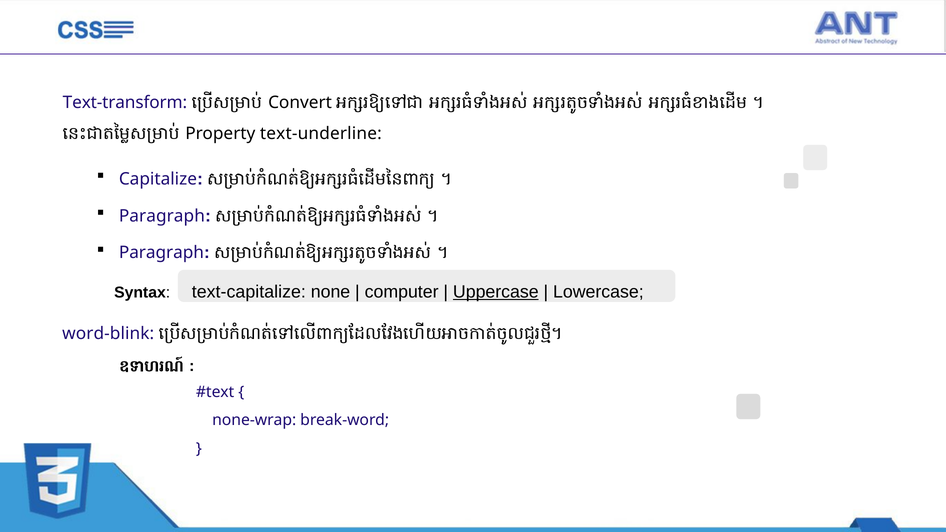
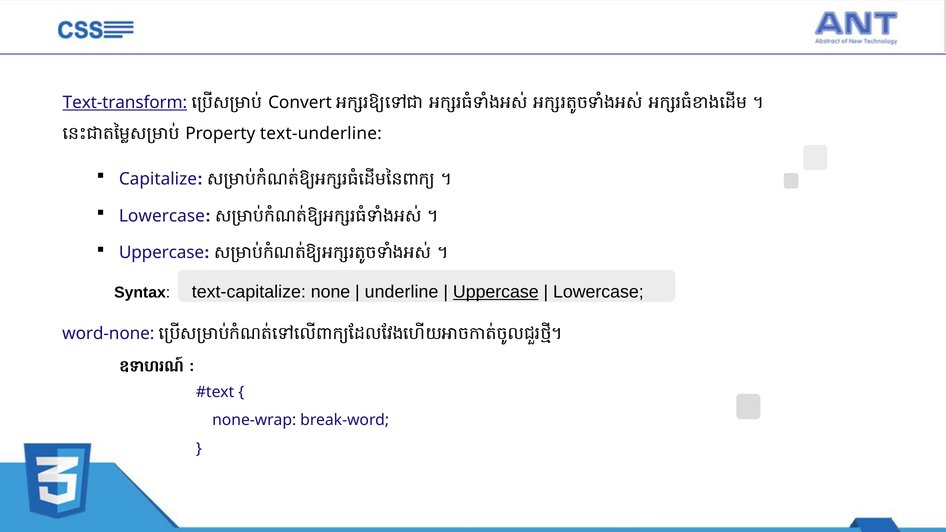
Text-transform underline: none -> present
Paragraph at (162, 216): Paragraph -> Lowercase
Paragraph at (161, 253): Paragraph -> Uppercase
computer: computer -> underline
word-blink: word-blink -> word-none
